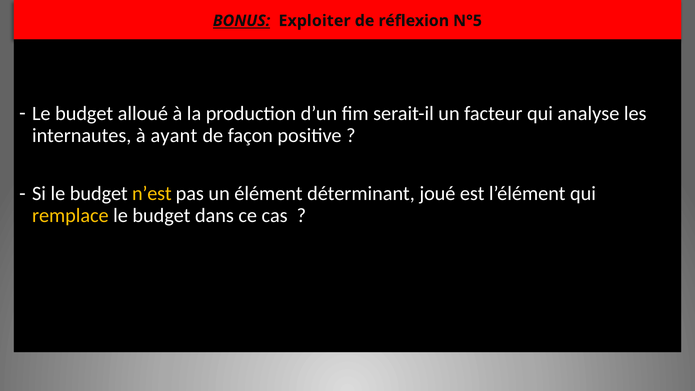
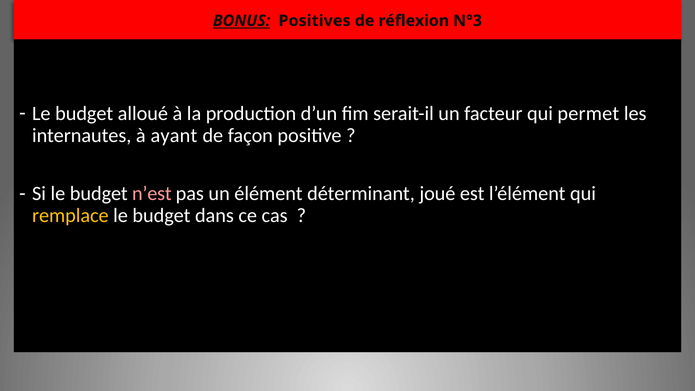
Exploiter: Exploiter -> Positives
N°5: N°5 -> N°3
analyse: analyse -> permet
n’est colour: yellow -> pink
